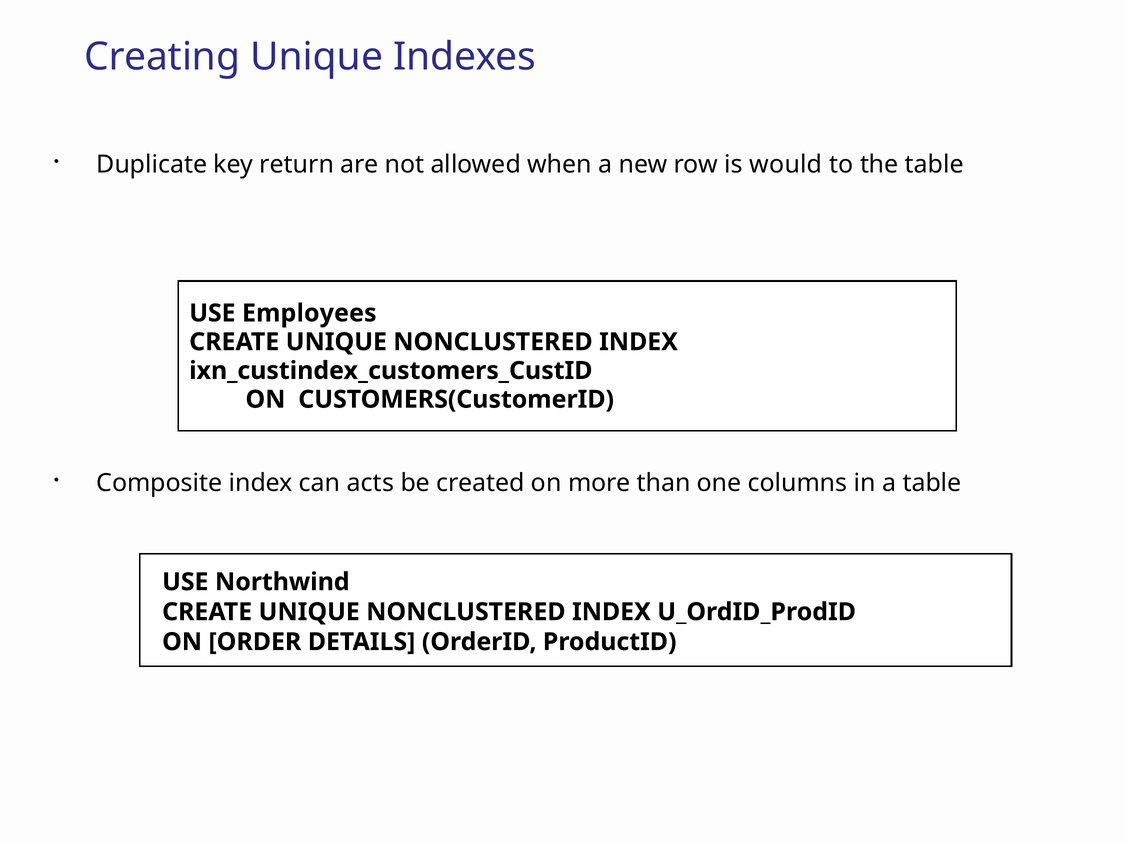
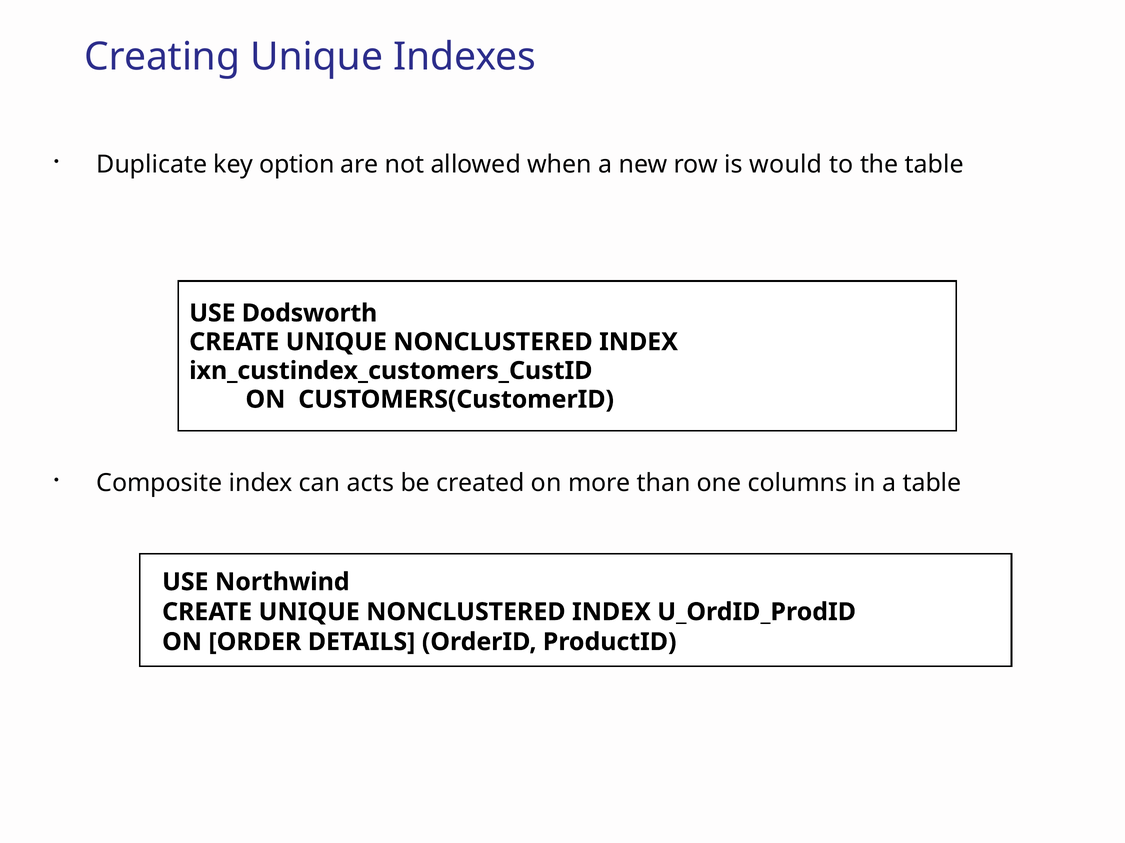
return: return -> option
Employees: Employees -> Dodsworth
